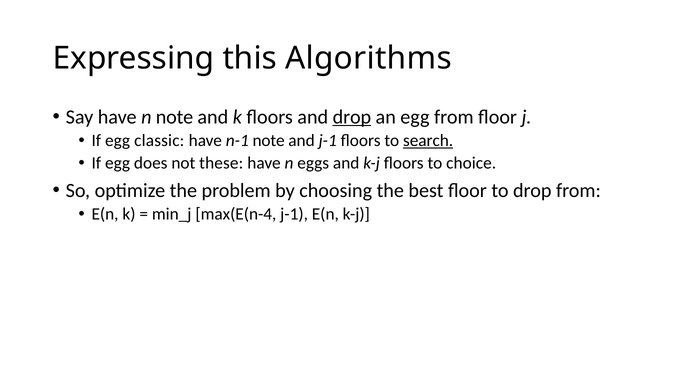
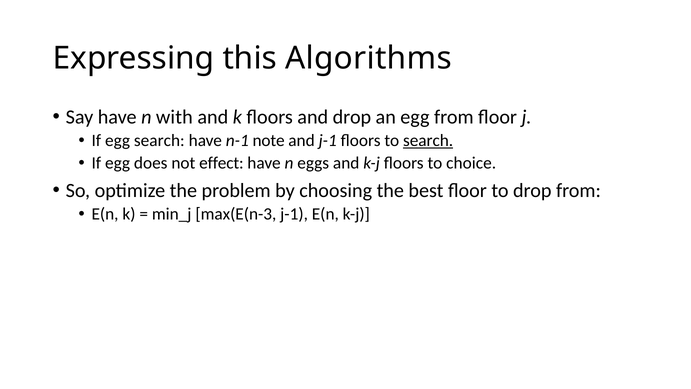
n note: note -> with
drop at (352, 117) underline: present -> none
egg classic: classic -> search
these: these -> effect
max(E(n-4: max(E(n-4 -> max(E(n-3
